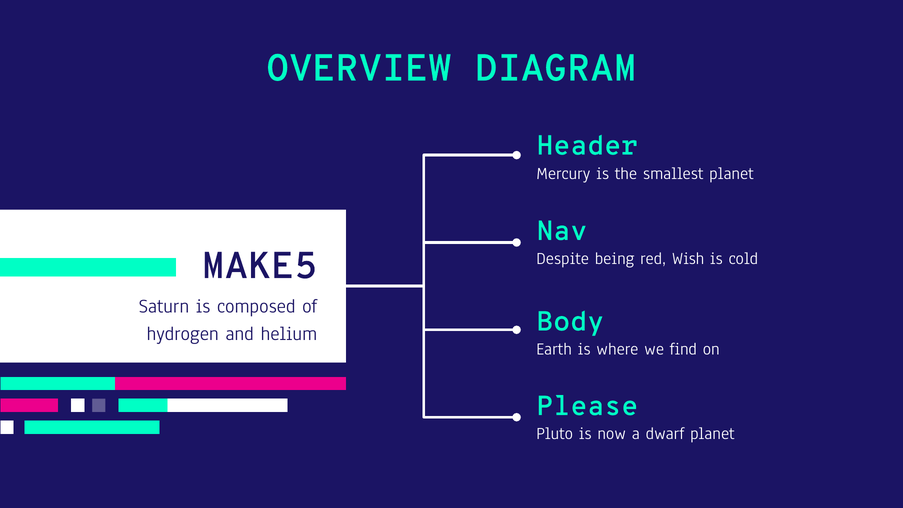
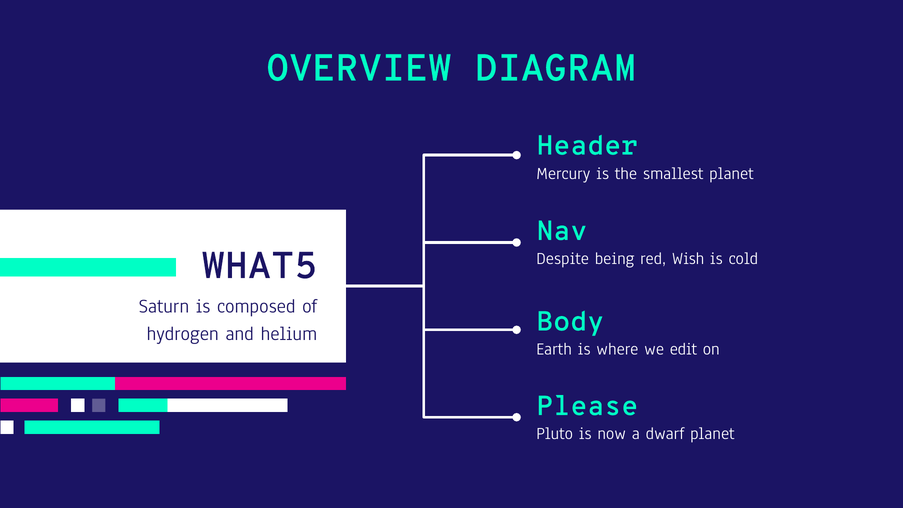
MAKE5: MAKE5 -> WHAT5
find: find -> edit
